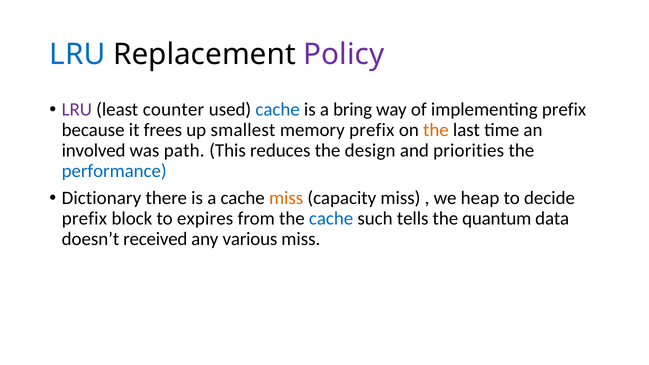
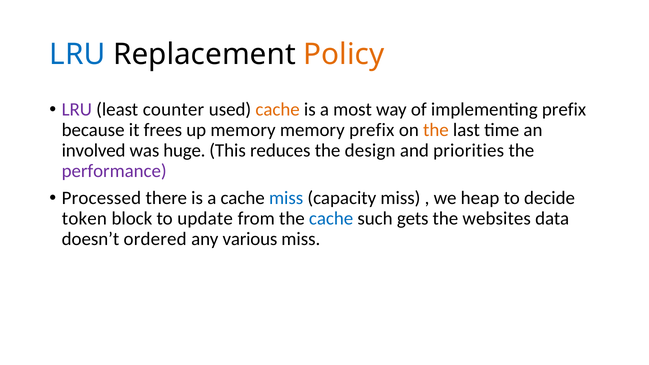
Policy colour: purple -> orange
cache at (278, 110) colour: blue -> orange
bring: bring -> most
up smallest: smallest -> memory
path: path -> huge
performance colour: blue -> purple
Dictionary: Dictionary -> Processed
miss at (286, 198) colour: orange -> blue
prefix at (84, 218): prefix -> token
expires: expires -> update
tells: tells -> gets
quantum: quantum -> websites
received: received -> ordered
